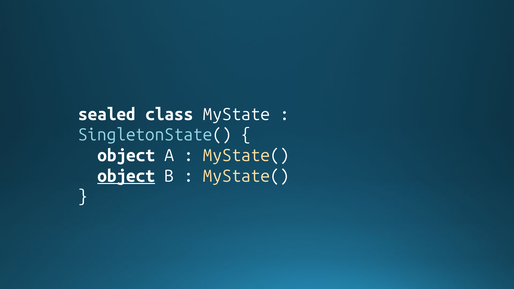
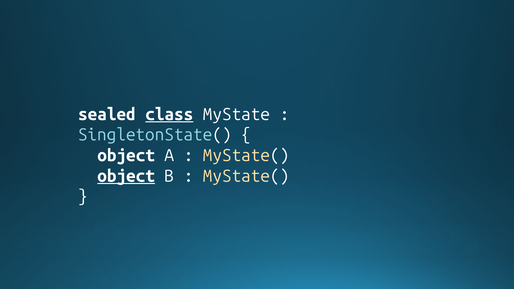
class underline: none -> present
